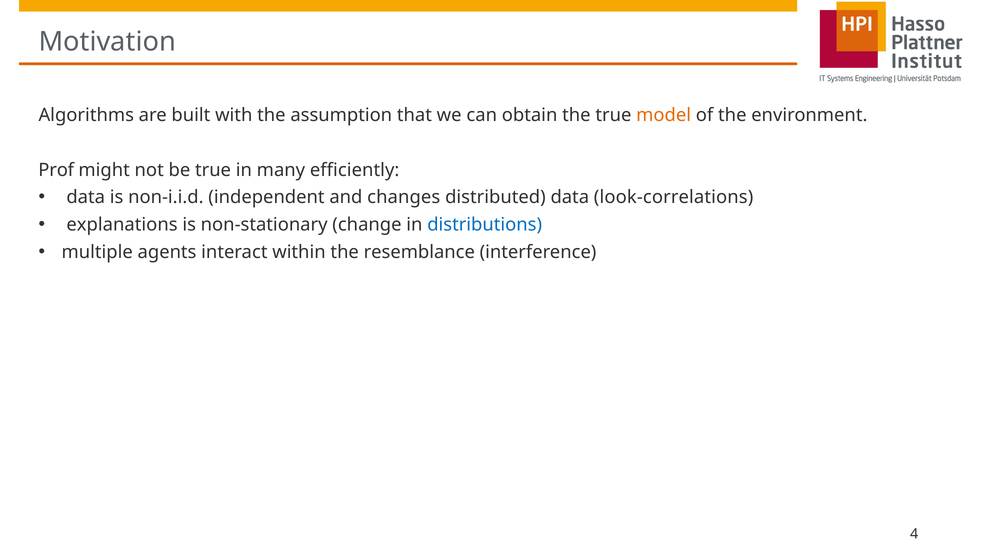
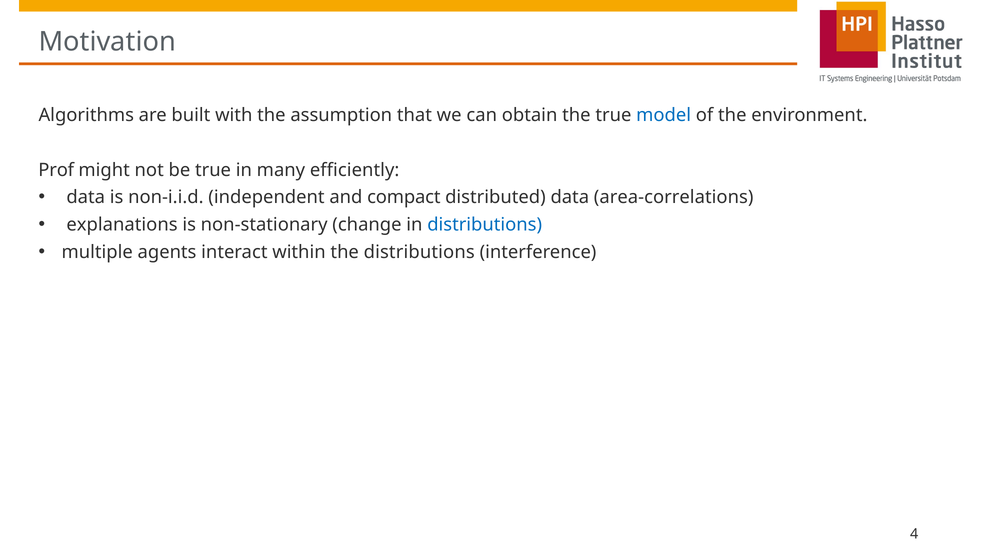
model colour: orange -> blue
changes: changes -> compact
look-correlations: look-correlations -> area-correlations
the resemblance: resemblance -> distributions
